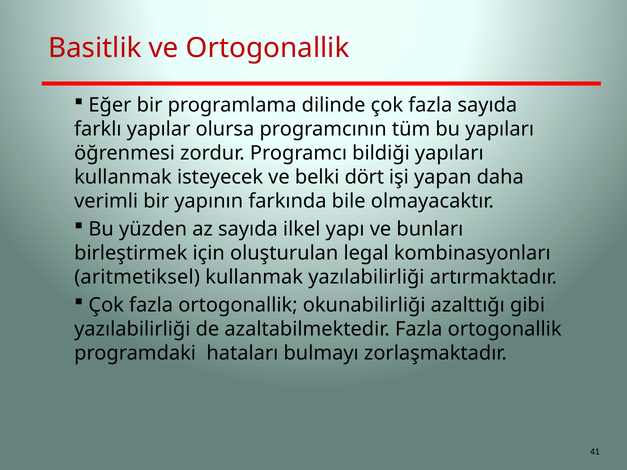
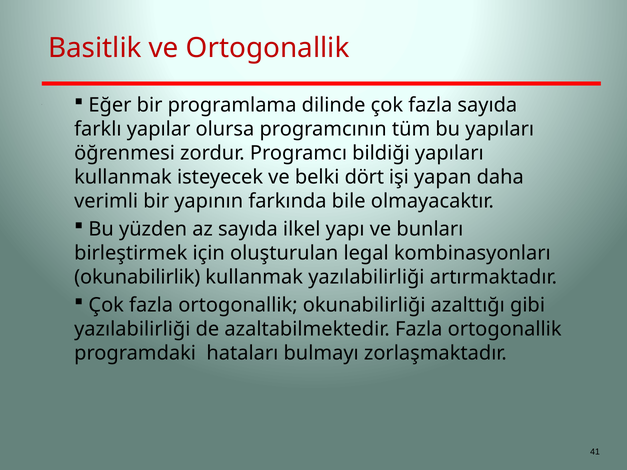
aritmetiksel: aritmetiksel -> okunabilirlik
